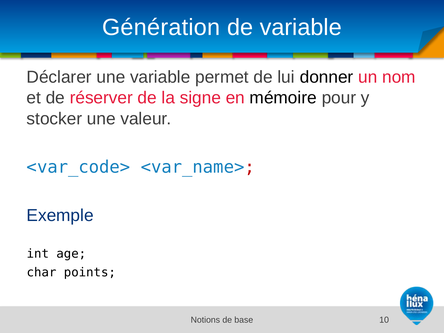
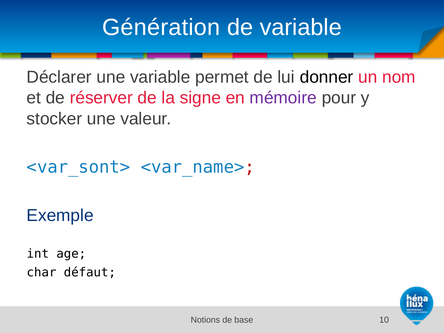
mémoire colour: black -> purple
<var_code>: <var_code> -> <var_sont>
points: points -> défaut
